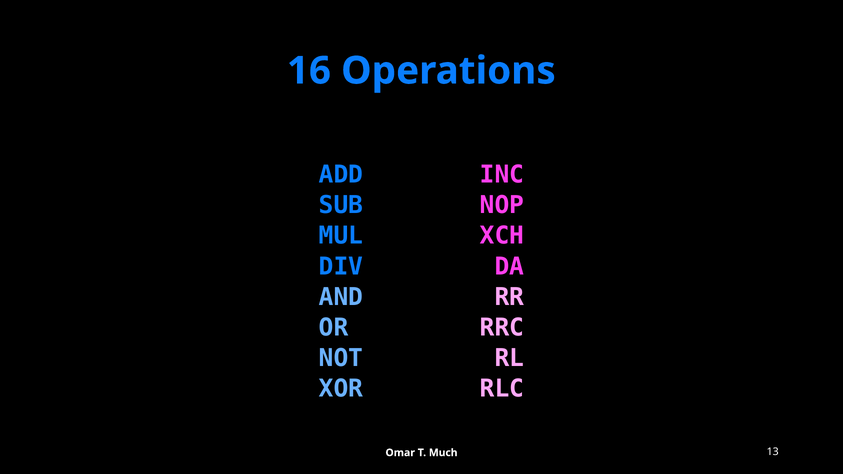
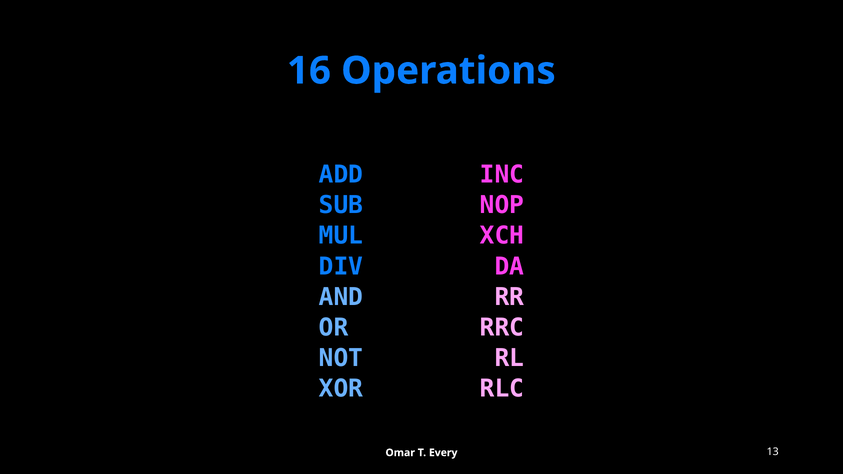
Much: Much -> Every
